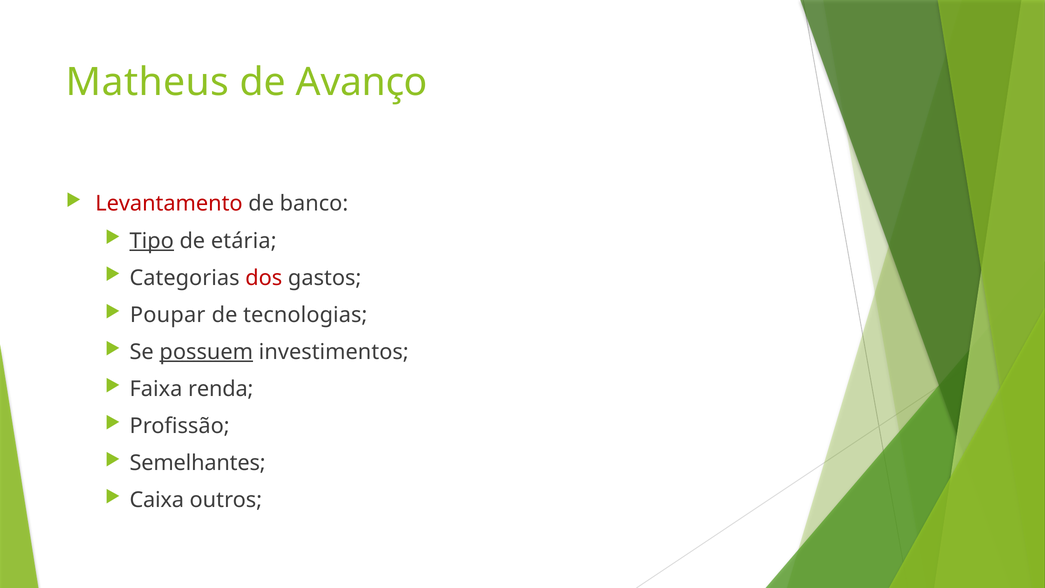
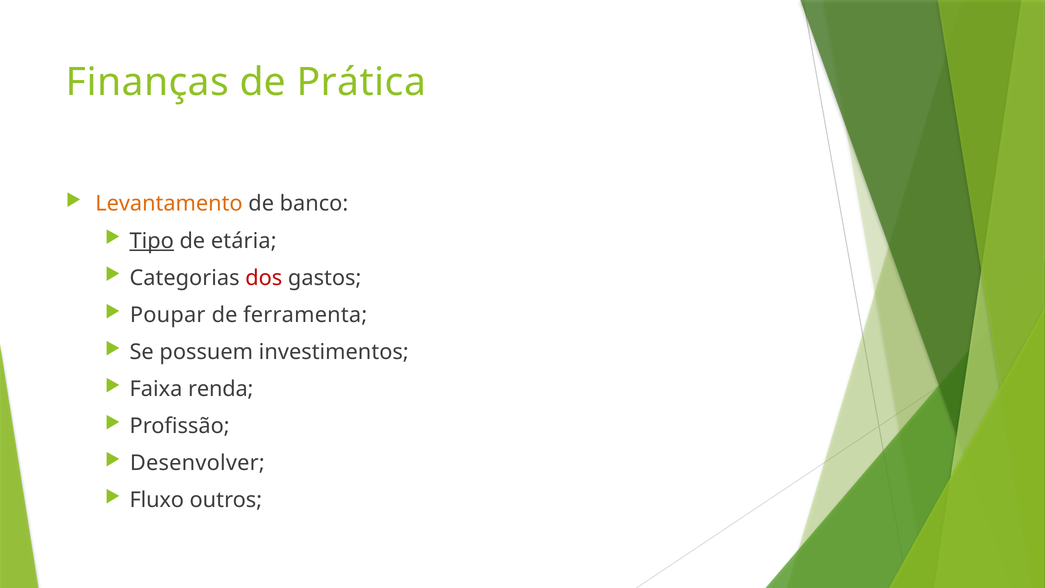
Matheus: Matheus -> Finanças
Avanço: Avanço -> Prática
Levantamento colour: red -> orange
tecnologias: tecnologias -> ferramenta
possuem underline: present -> none
Semelhantes: Semelhantes -> Desenvolver
Caixa: Caixa -> Fluxo
